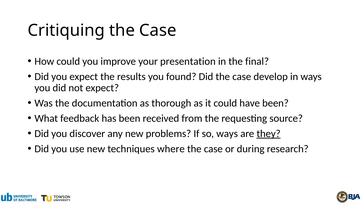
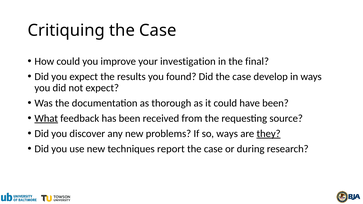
presentation: presentation -> investigation
What underline: none -> present
where: where -> report
